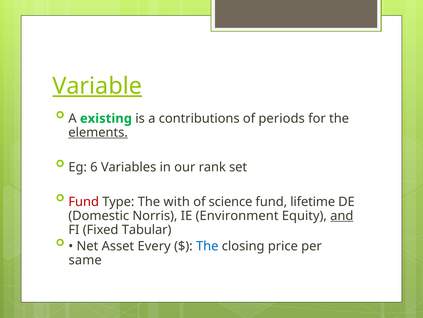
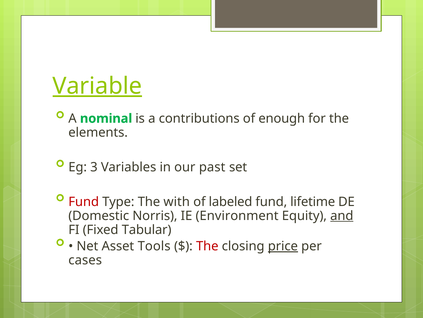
existing: existing -> nominal
periods: periods -> enough
elements underline: present -> none
6: 6 -> 3
rank: rank -> past
science: science -> labeled
Every: Every -> Tools
The at (207, 246) colour: blue -> red
price underline: none -> present
same: same -> cases
